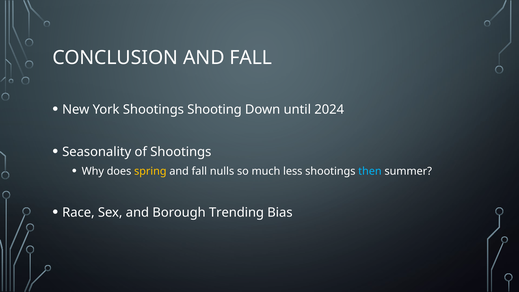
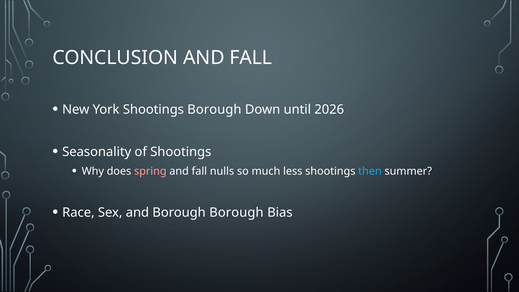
Shootings Shooting: Shooting -> Borough
2024: 2024 -> 2026
spring colour: yellow -> pink
Borough Trending: Trending -> Borough
